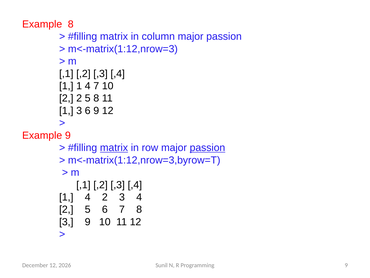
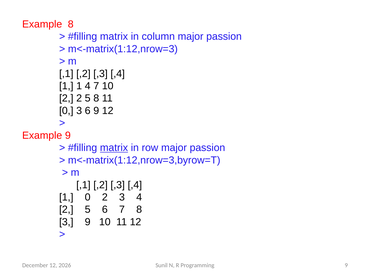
1 at (66, 110): 1 -> 0
passion at (207, 148) underline: present -> none
4 at (88, 197): 4 -> 0
